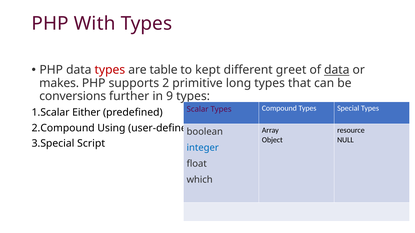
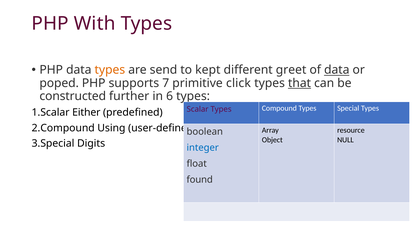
types at (110, 70) colour: red -> orange
table: table -> send
makes: makes -> poped
2: 2 -> 7
long: long -> click
that underline: none -> present
conversions: conversions -> constructed
9: 9 -> 6
Script: Script -> Digits
which: which -> found
